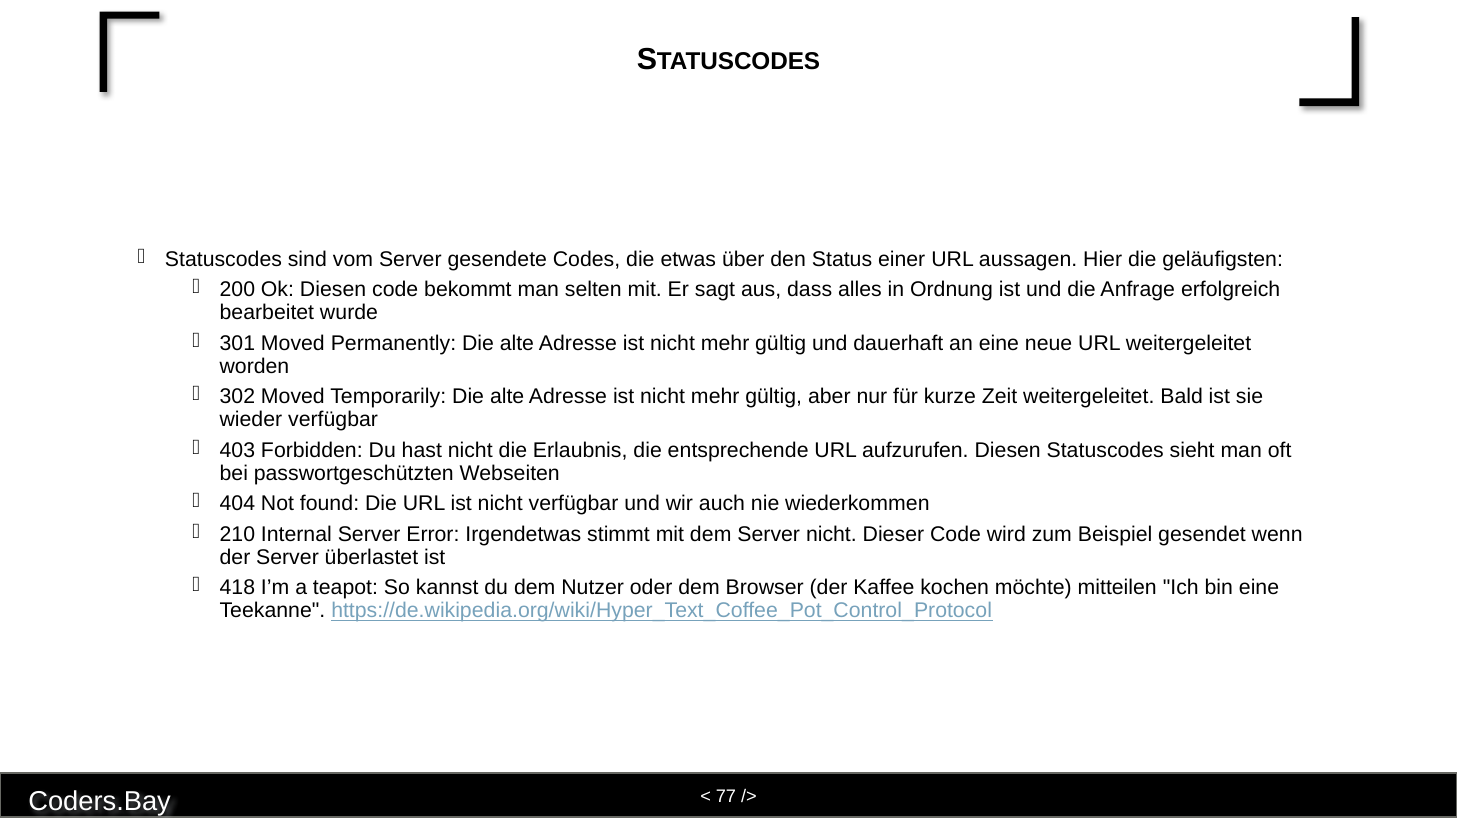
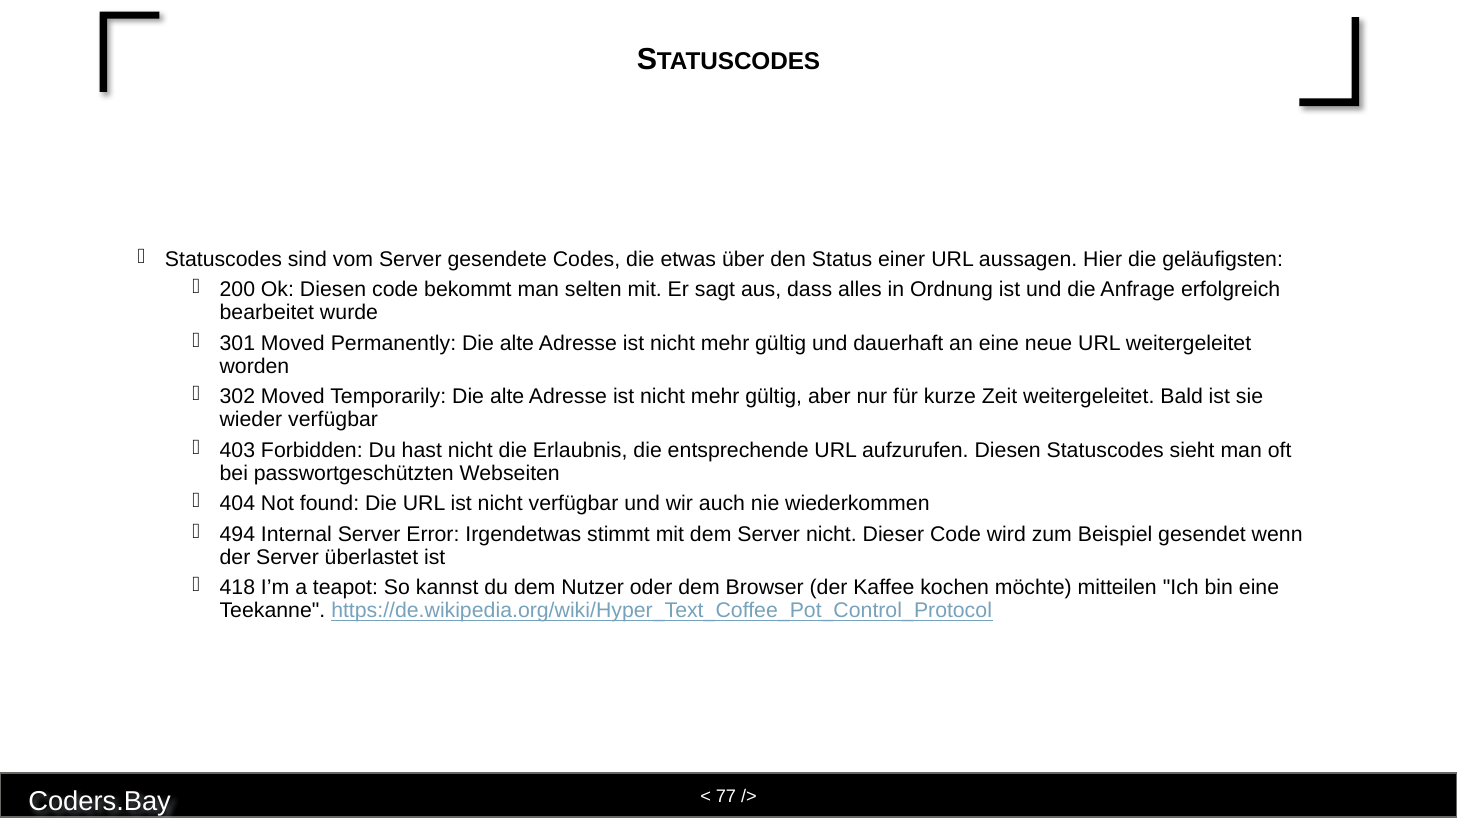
210: 210 -> 494
